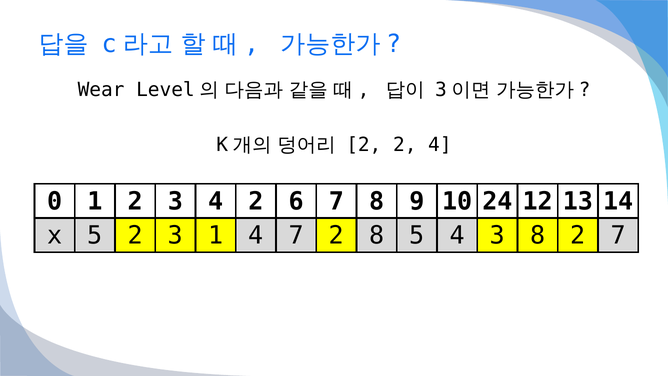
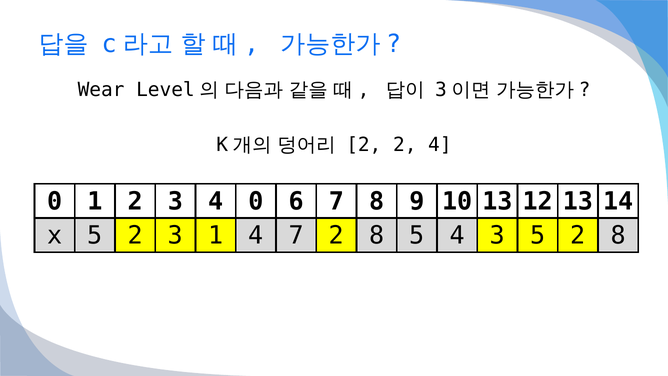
3 4 2: 2 -> 0
10 24: 24 -> 13
3 8: 8 -> 5
7 at (618, 235): 7 -> 8
